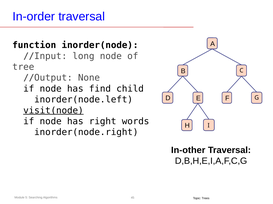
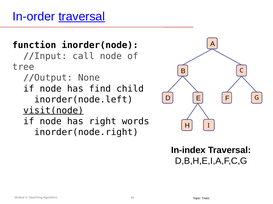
traversal at (82, 17) underline: none -> present
long: long -> call
In-other: In-other -> In-index
